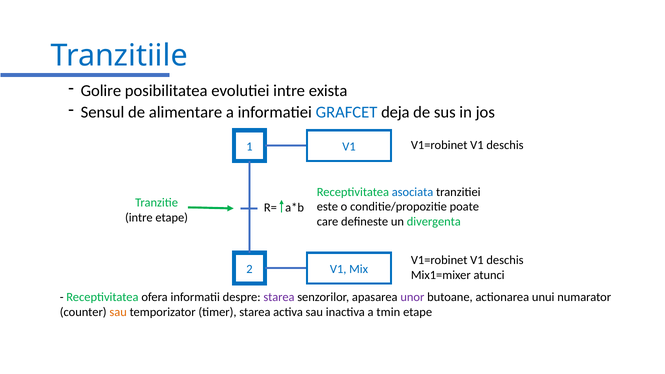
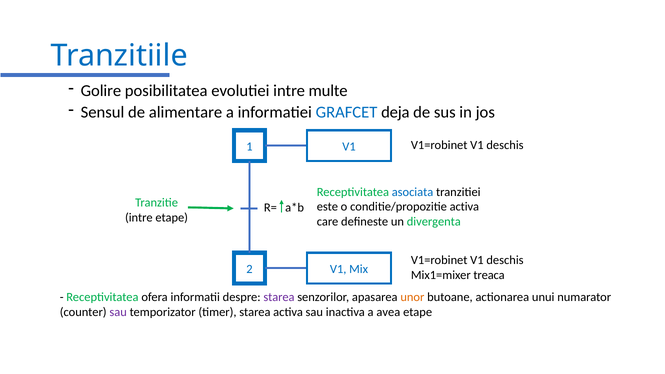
exista: exista -> multe
conditie/propozitie poate: poate -> activa
atunci: atunci -> treaca
unor colour: purple -> orange
sau at (118, 312) colour: orange -> purple
tmin: tmin -> avea
